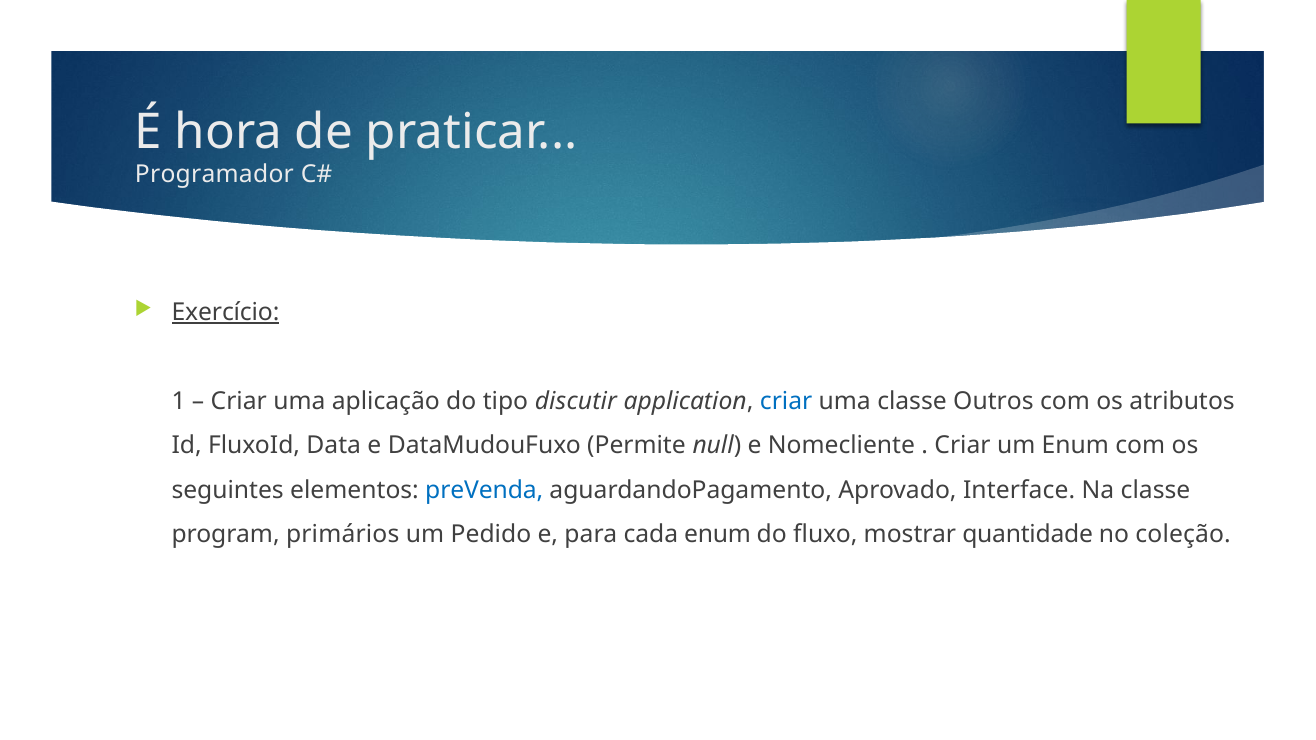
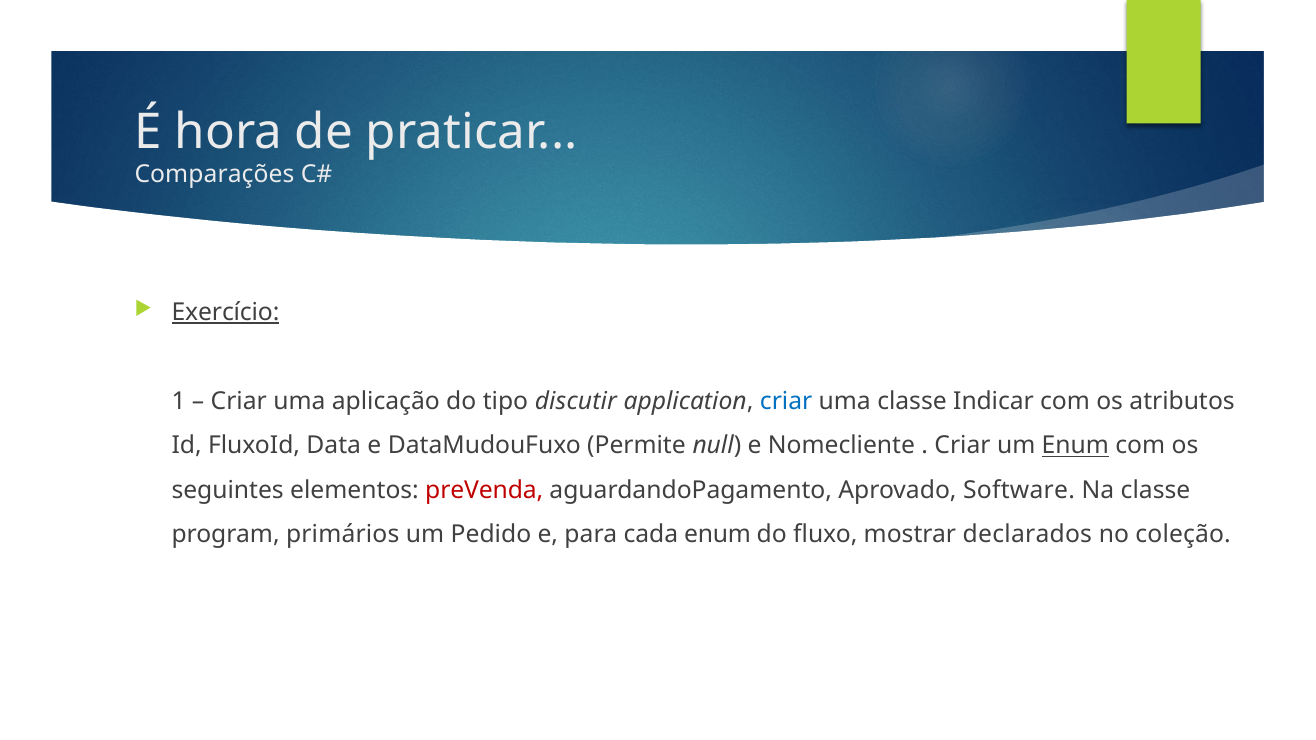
Programador: Programador -> Comparações
Outros: Outros -> Indicar
Enum at (1075, 446) underline: none -> present
preVenda colour: blue -> red
Interface: Interface -> Software
quantidade: quantidade -> declarados
